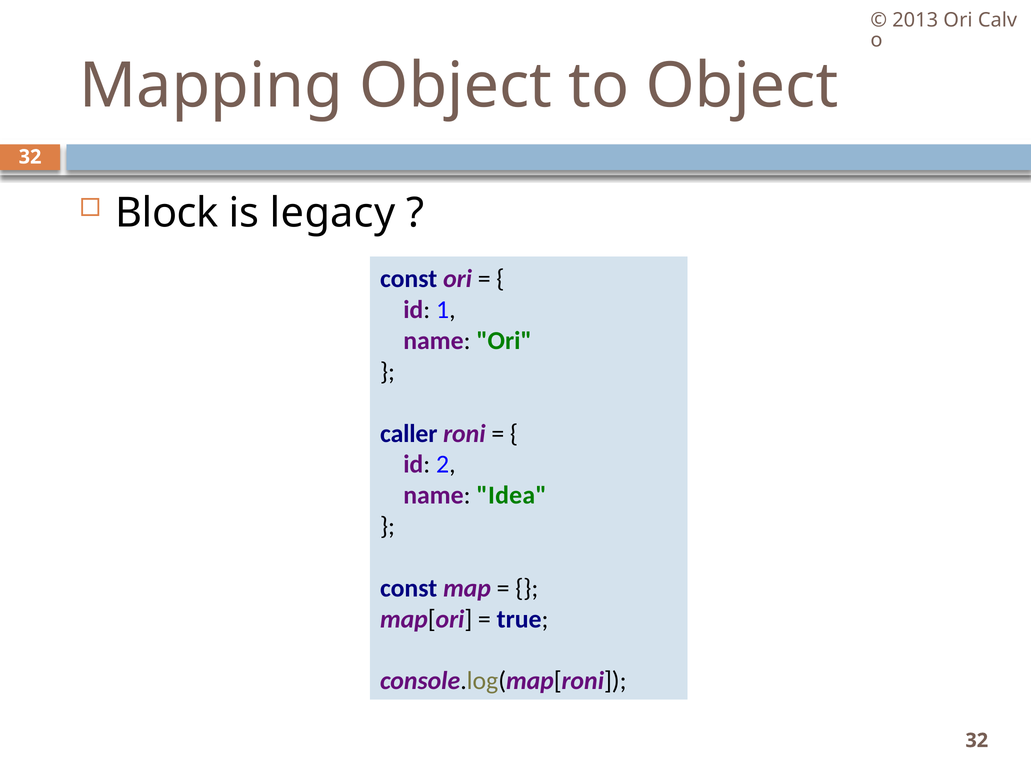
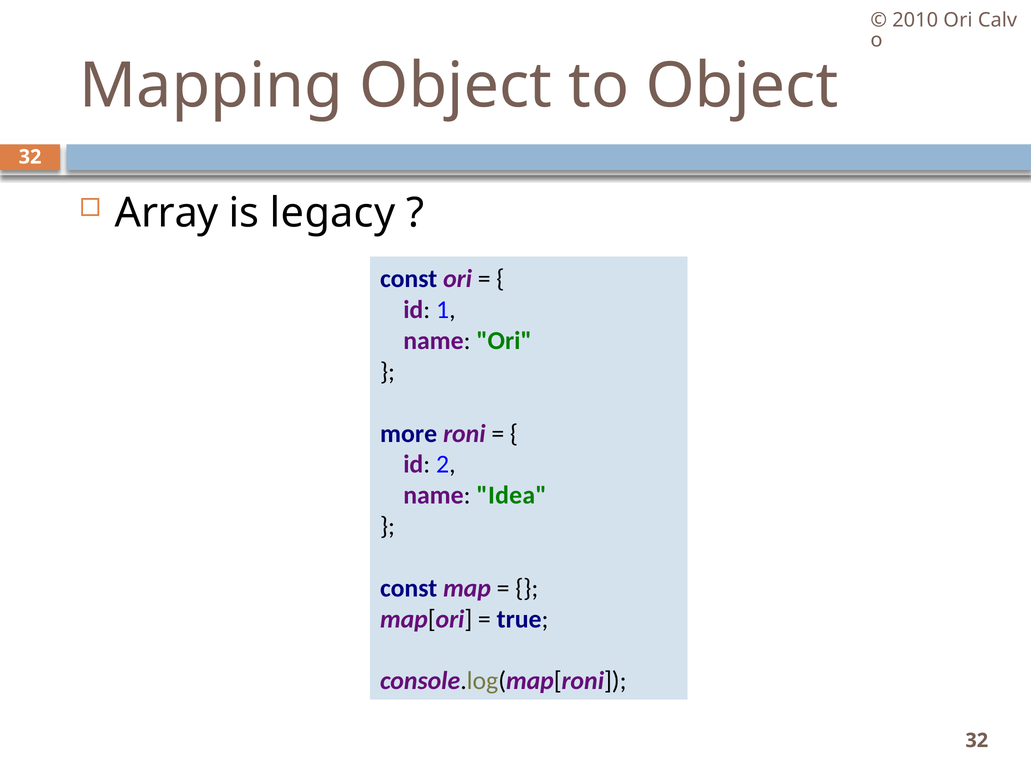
2013: 2013 -> 2010
Block: Block -> Array
caller: caller -> more
